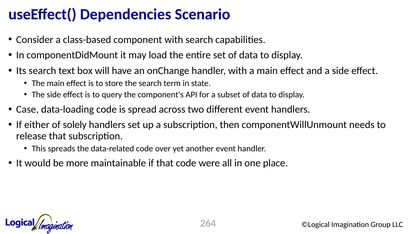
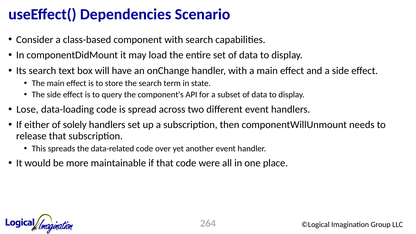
Case: Case -> Lose
